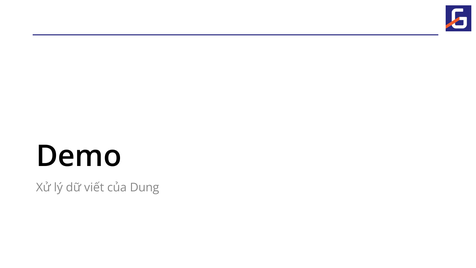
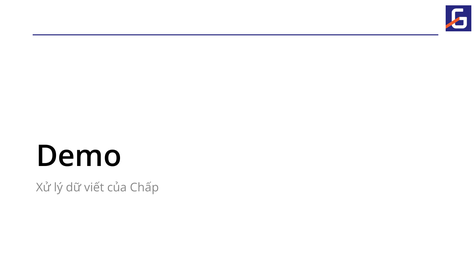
Dung: Dung -> Chấp
